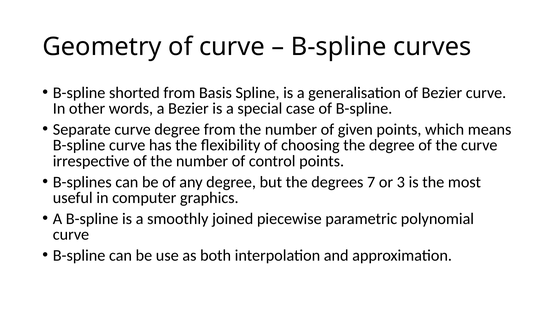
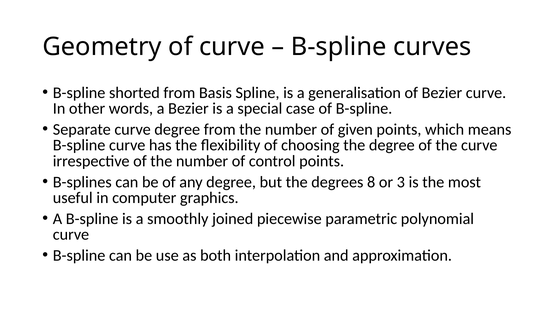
7: 7 -> 8
